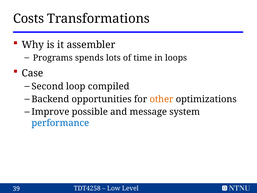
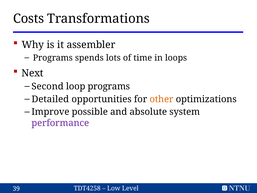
Case: Case -> Next
loop compiled: compiled -> programs
Backend: Backend -> Detailed
message: message -> absolute
performance colour: blue -> purple
